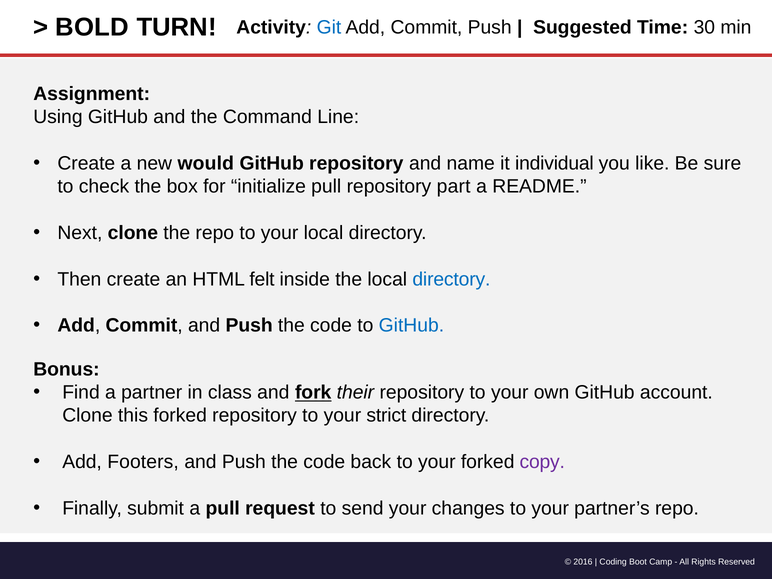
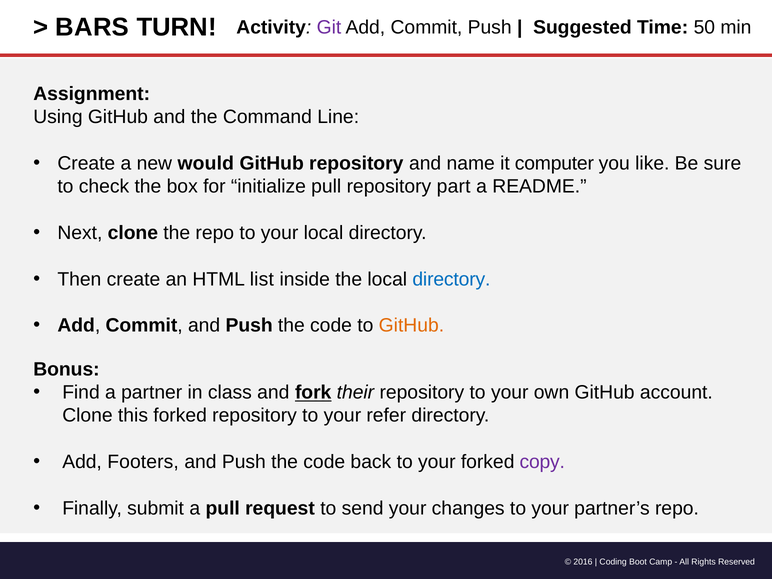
BOLD: BOLD -> BARS
Git colour: blue -> purple
30: 30 -> 50
individual: individual -> computer
felt: felt -> list
GitHub at (411, 326) colour: blue -> orange
strict: strict -> refer
